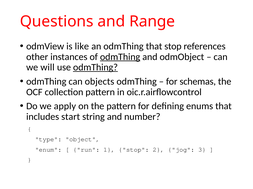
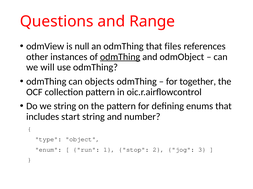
like: like -> null
that stop: stop -> files
odmThing at (95, 68) underline: present -> none
schemas: schemas -> together
we apply: apply -> string
